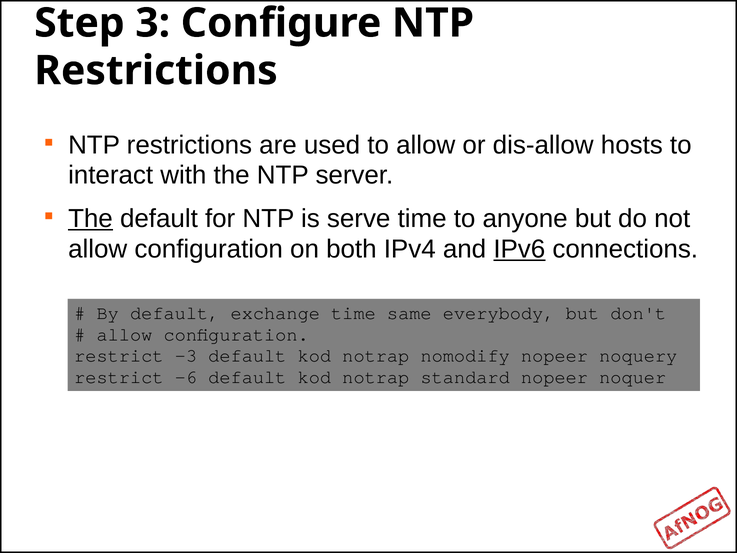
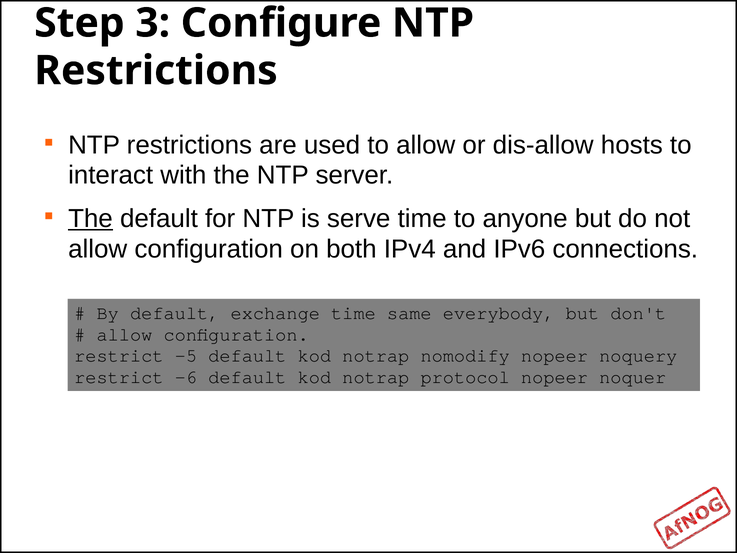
IPv6 underline: present -> none
-3: -3 -> -5
standard: standard -> protocol
